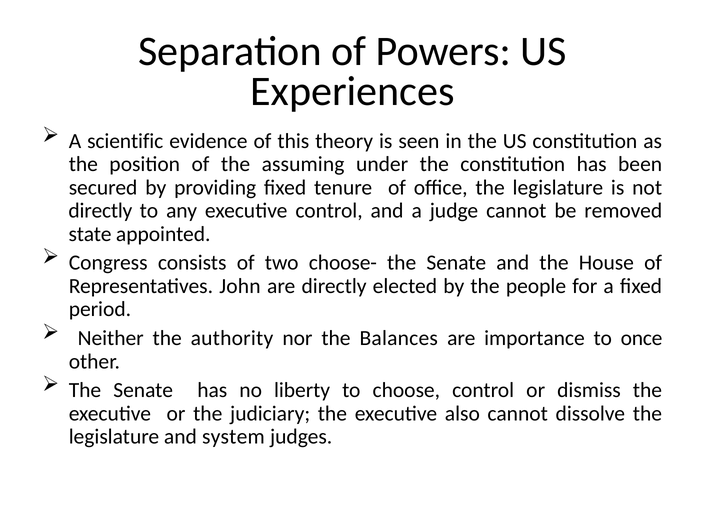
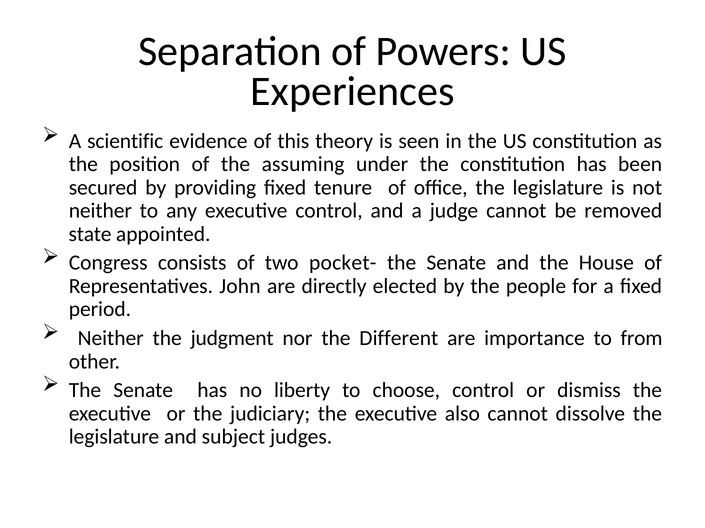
directly at (100, 211): directly -> neither
choose-: choose- -> pocket-
authority: authority -> judgment
Balances: Balances -> Different
once: once -> from
system: system -> subject
